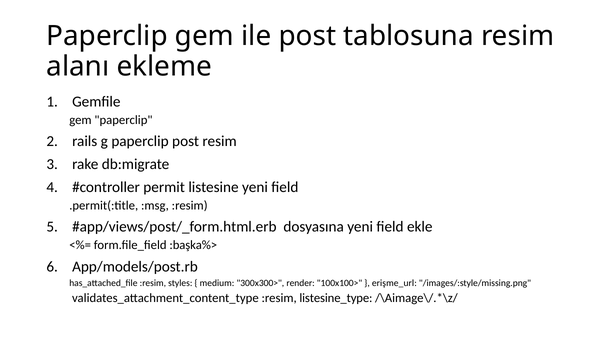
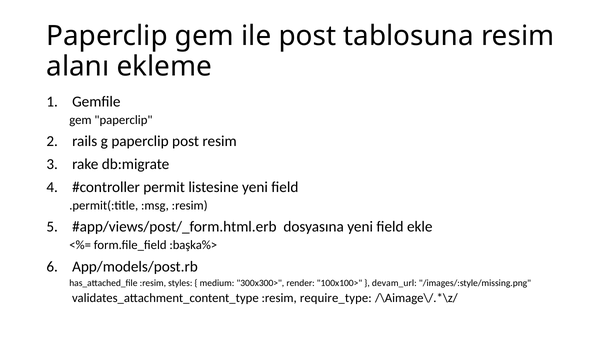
erişme_url: erişme_url -> devam_url
listesine_type: listesine_type -> require_type
